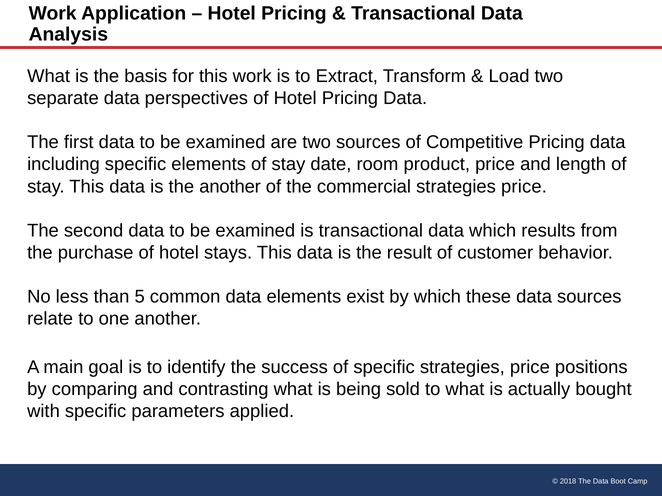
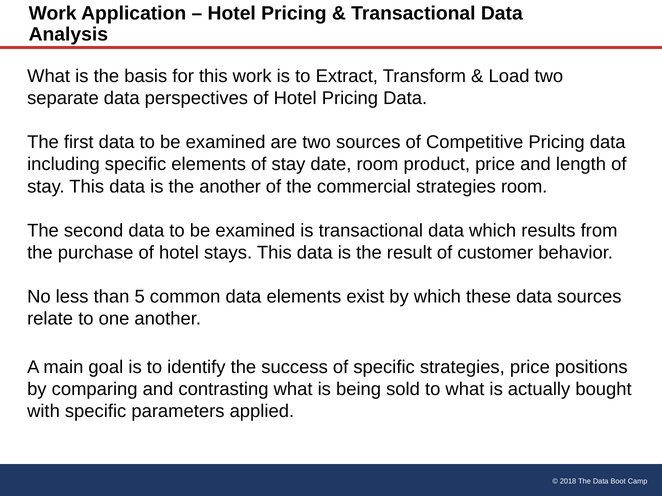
commercial strategies price: price -> room
